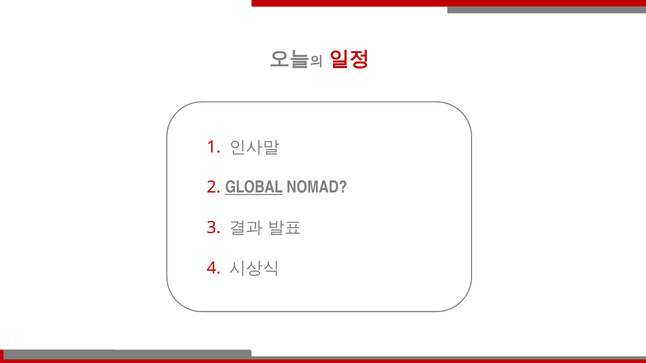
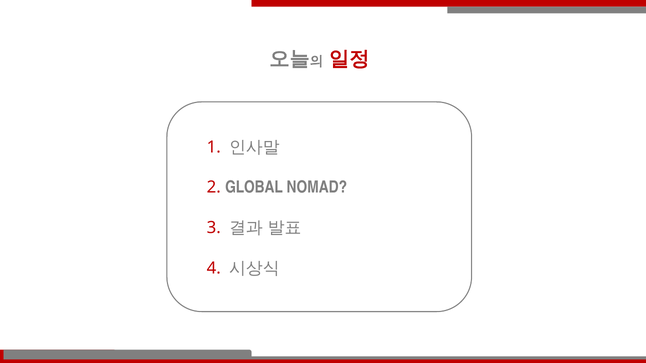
GLOBAL underline: present -> none
